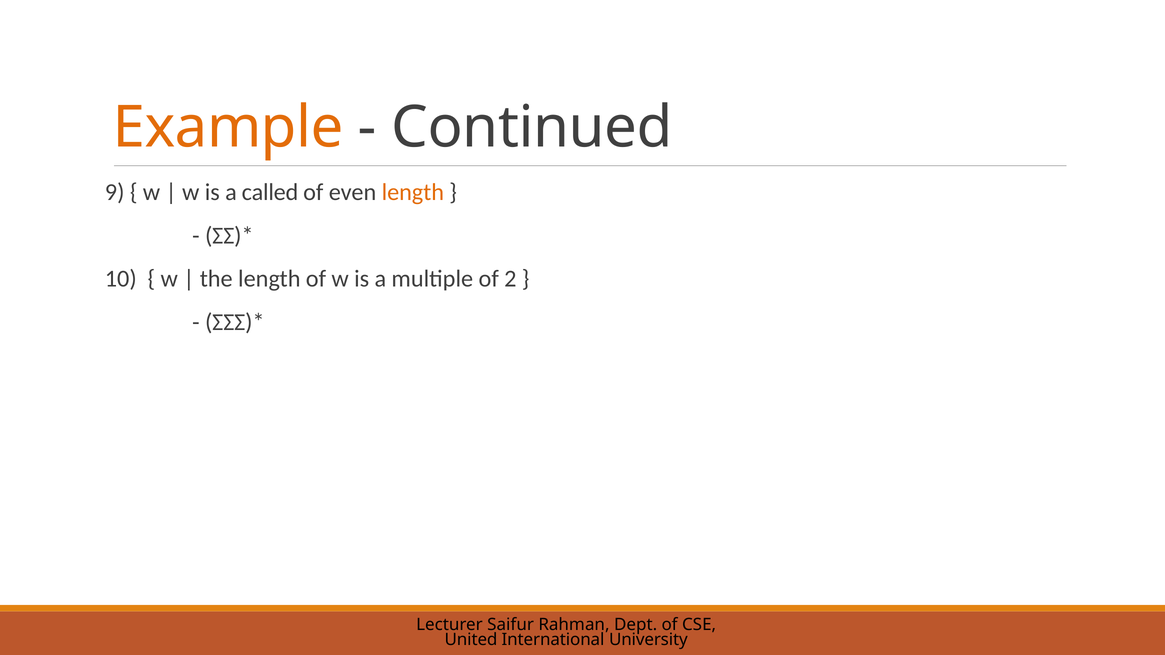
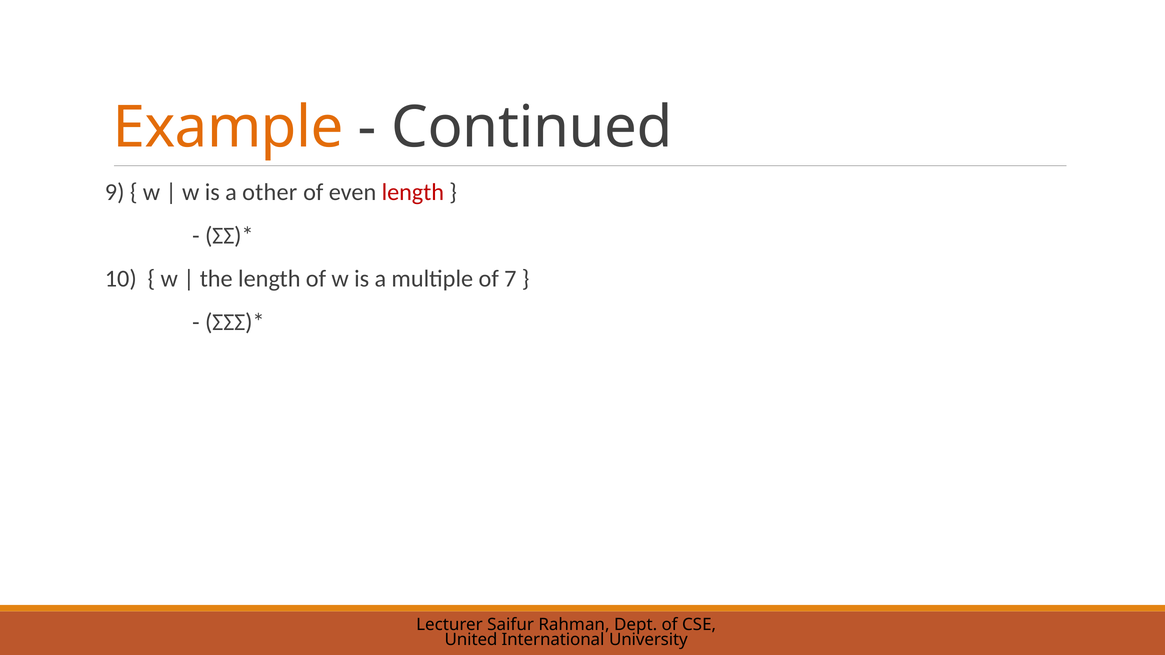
called: called -> other
length at (413, 193) colour: orange -> red
2: 2 -> 7
